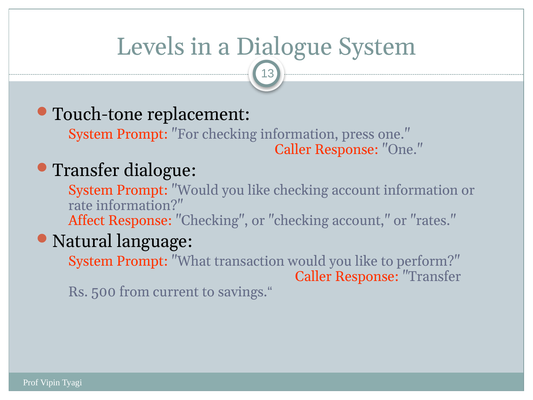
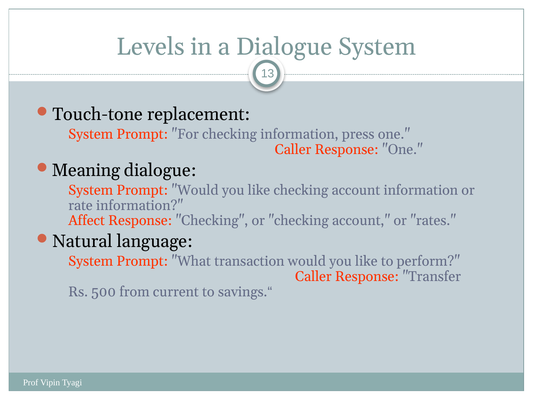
Transfer at (86, 170): Transfer -> Meaning
